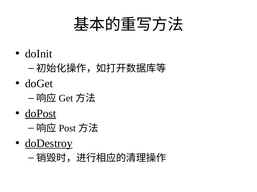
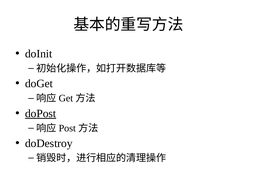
doDestroy underline: present -> none
